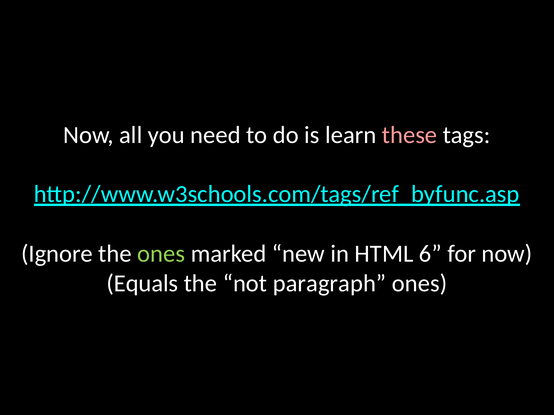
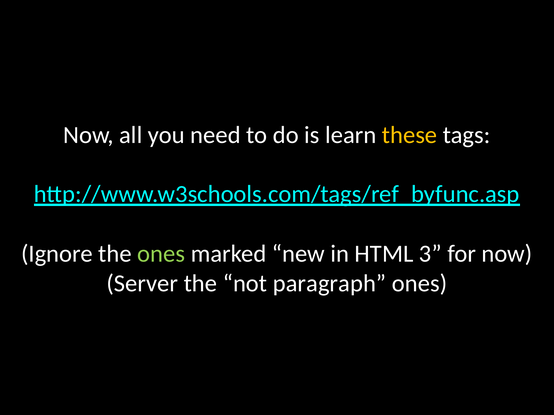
these colour: pink -> yellow
6: 6 -> 3
Equals: Equals -> Server
